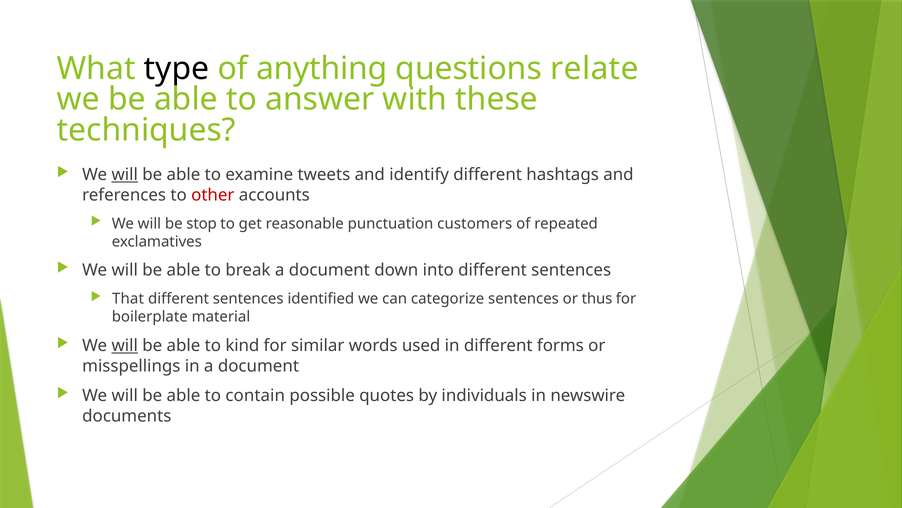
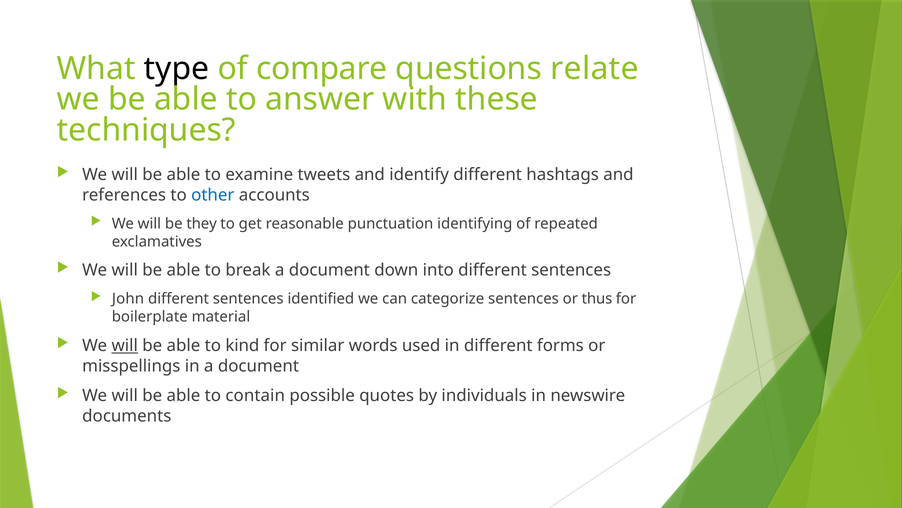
anything: anything -> compare
will at (125, 175) underline: present -> none
other colour: red -> blue
stop: stop -> they
customers: customers -> identifying
That: That -> John
